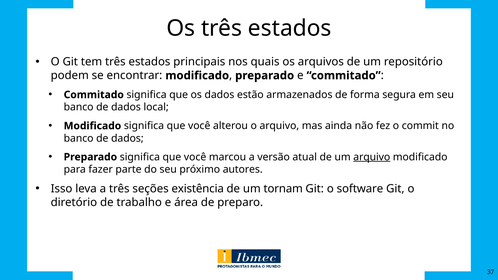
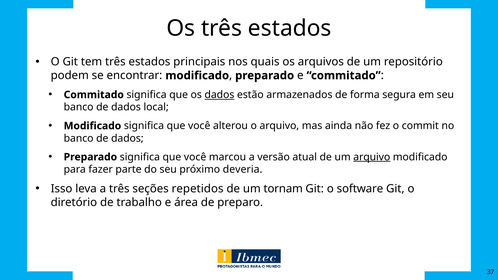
dados at (219, 95) underline: none -> present
autores: autores -> deveria
existência: existência -> repetidos
